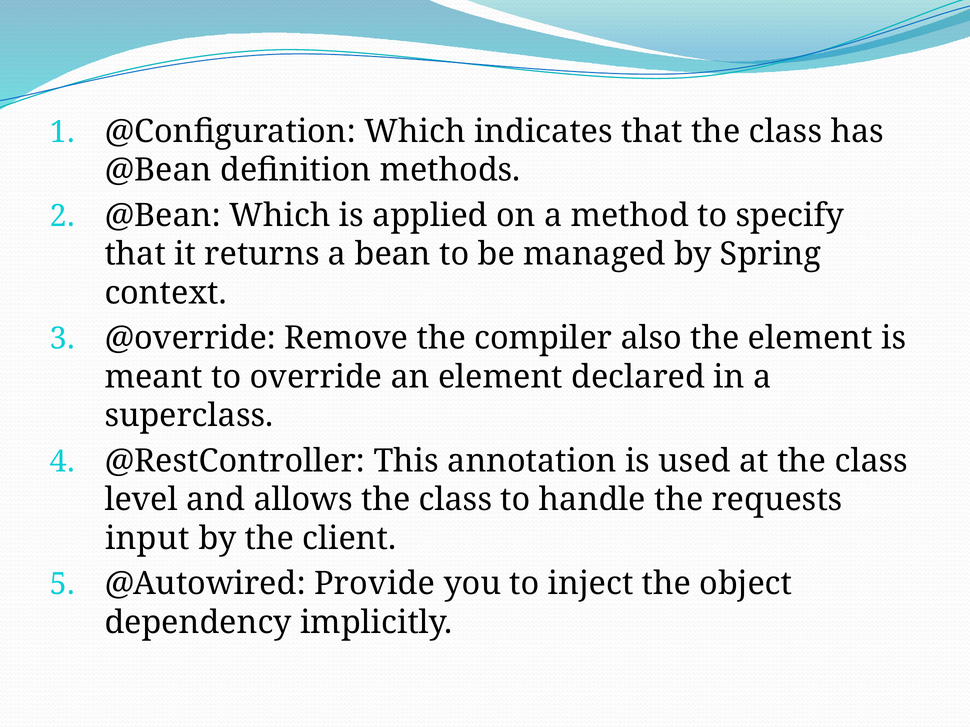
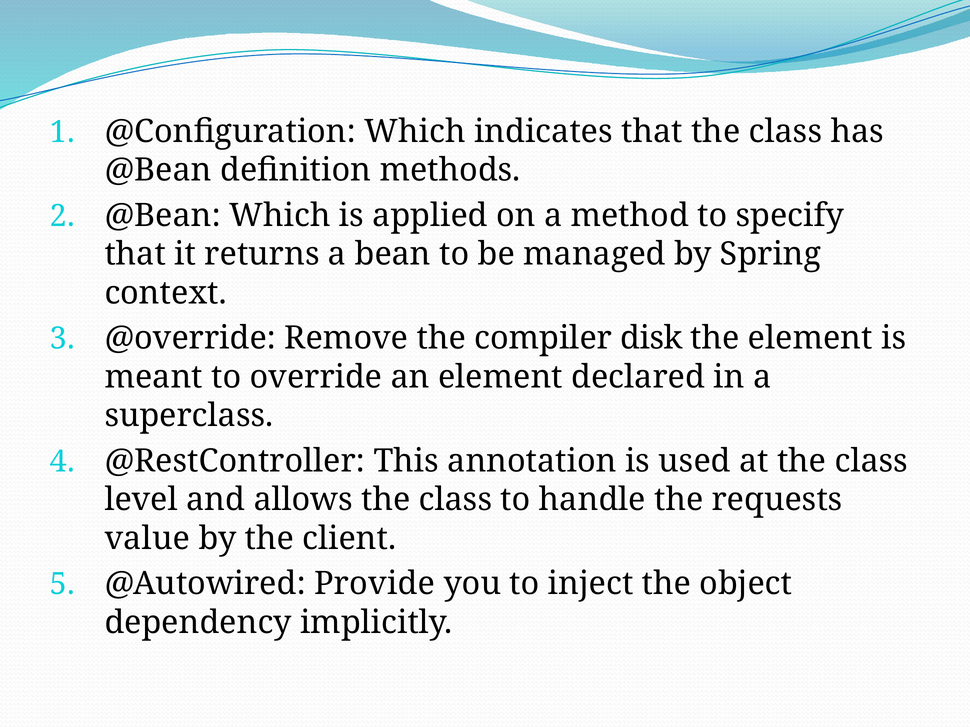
also: also -> disk
input: input -> value
